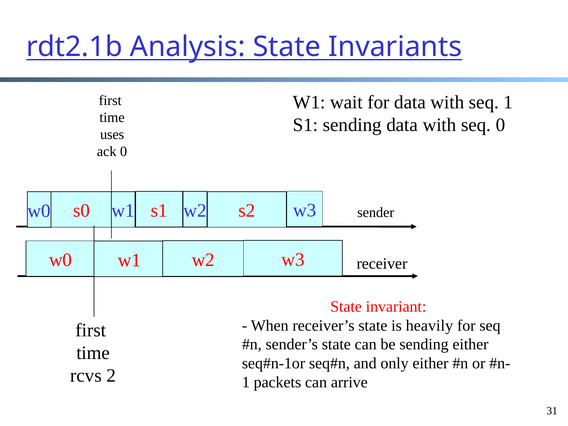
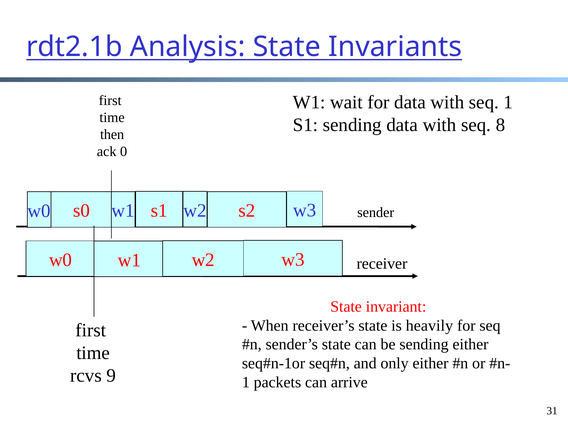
seq 0: 0 -> 8
uses: uses -> then
2: 2 -> 9
